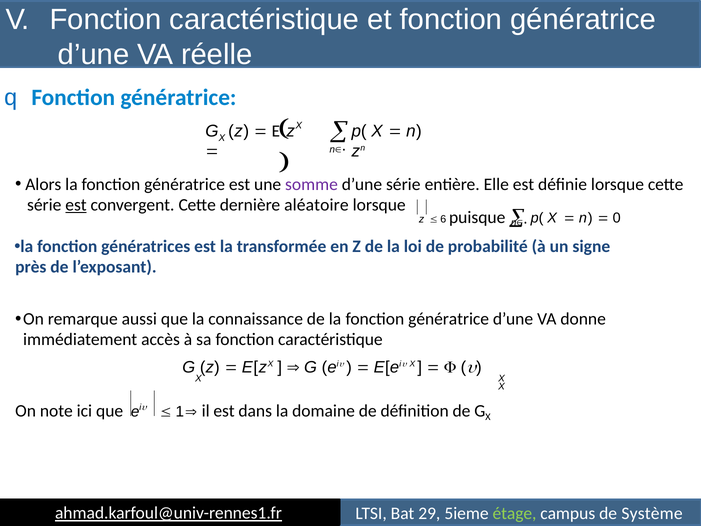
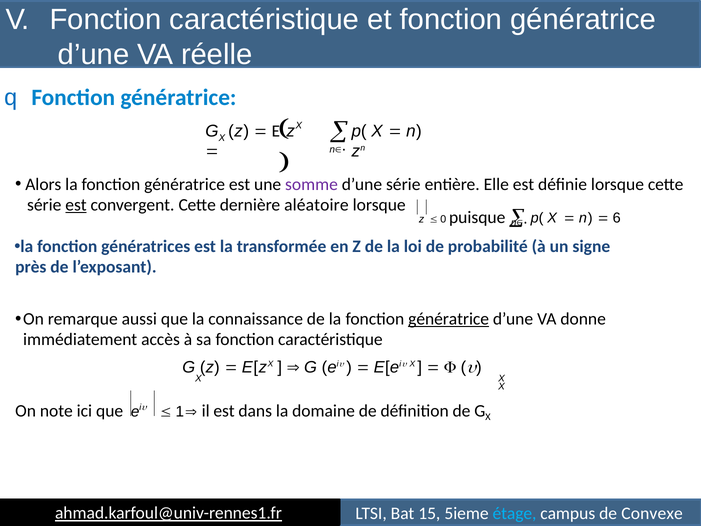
6: 6 -> 0
0: 0 -> 6
génératrice at (449, 319) underline: none -> present
29: 29 -> 15
étage colour: light green -> light blue
Système: Système -> Convexe
